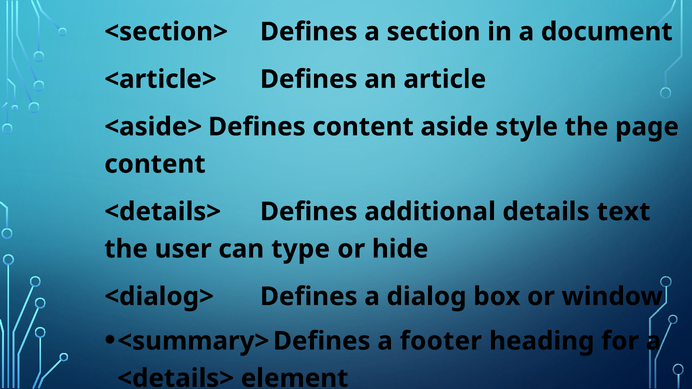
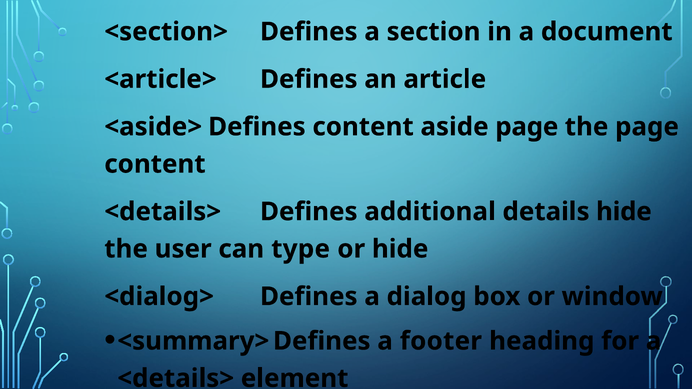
aside style: style -> page
details text: text -> hide
